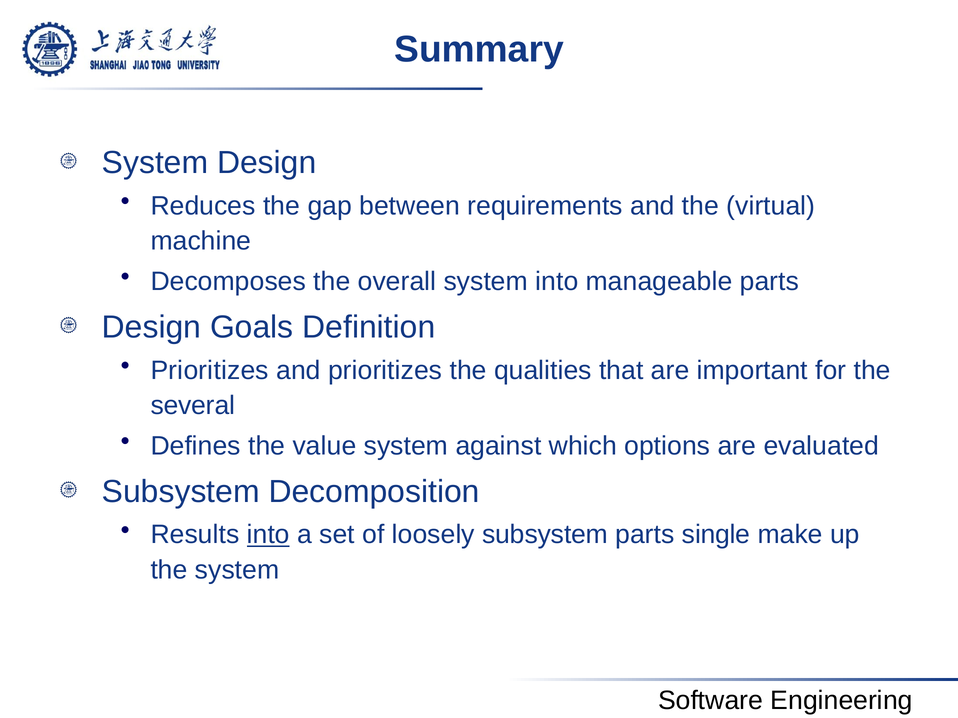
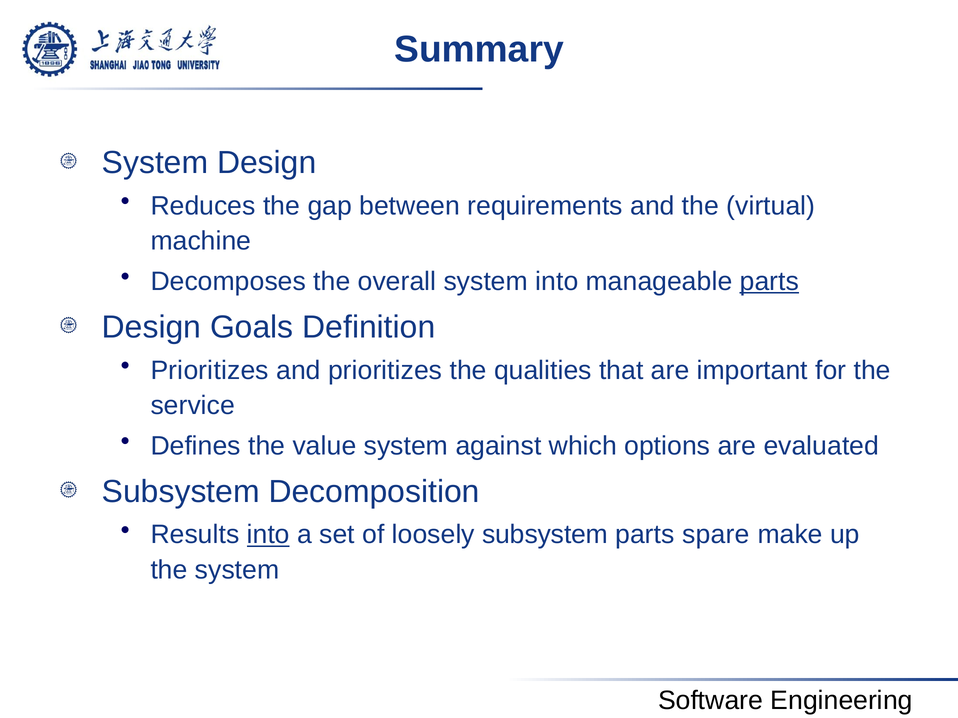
parts at (769, 282) underline: none -> present
several: several -> service
single: single -> spare
